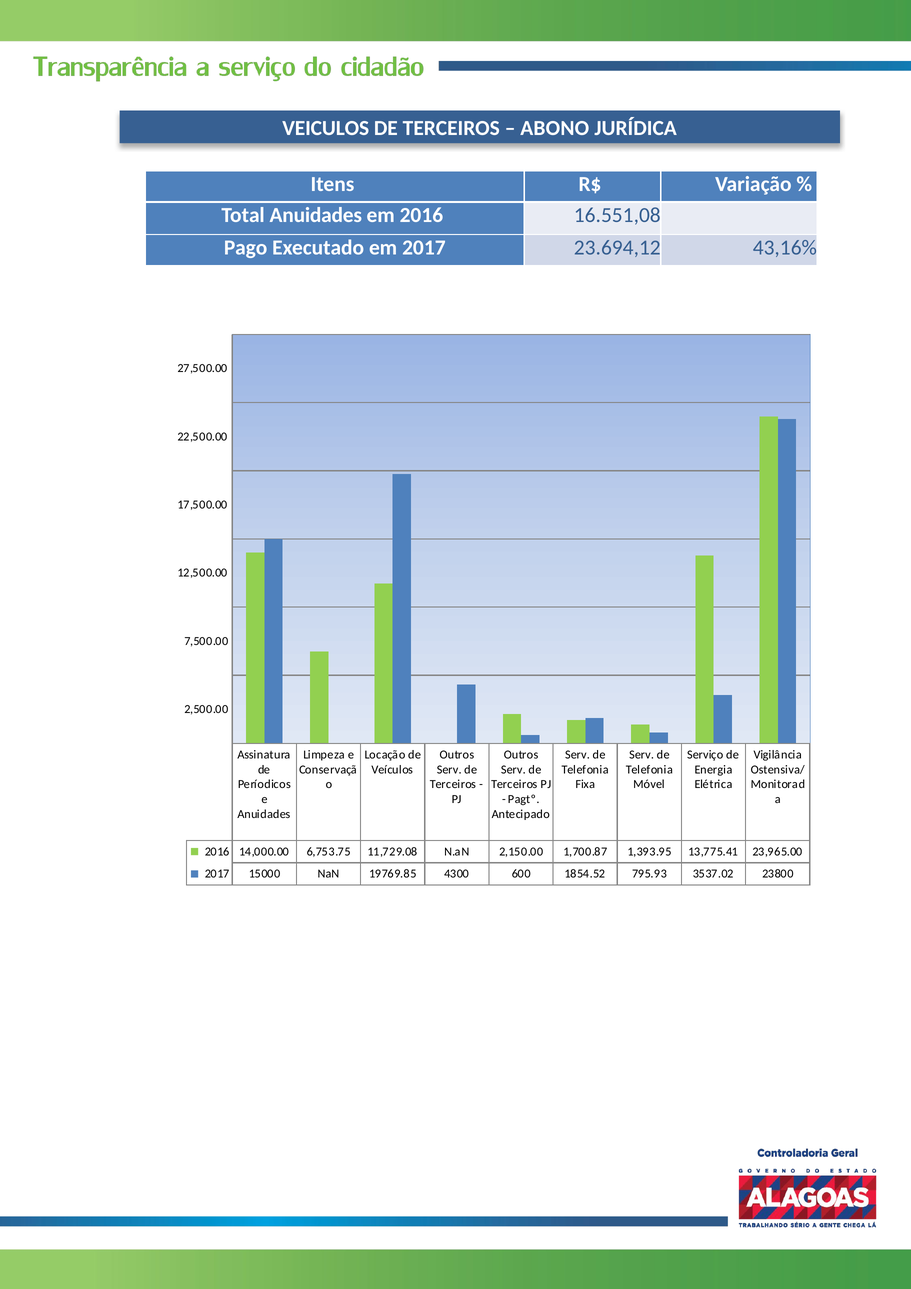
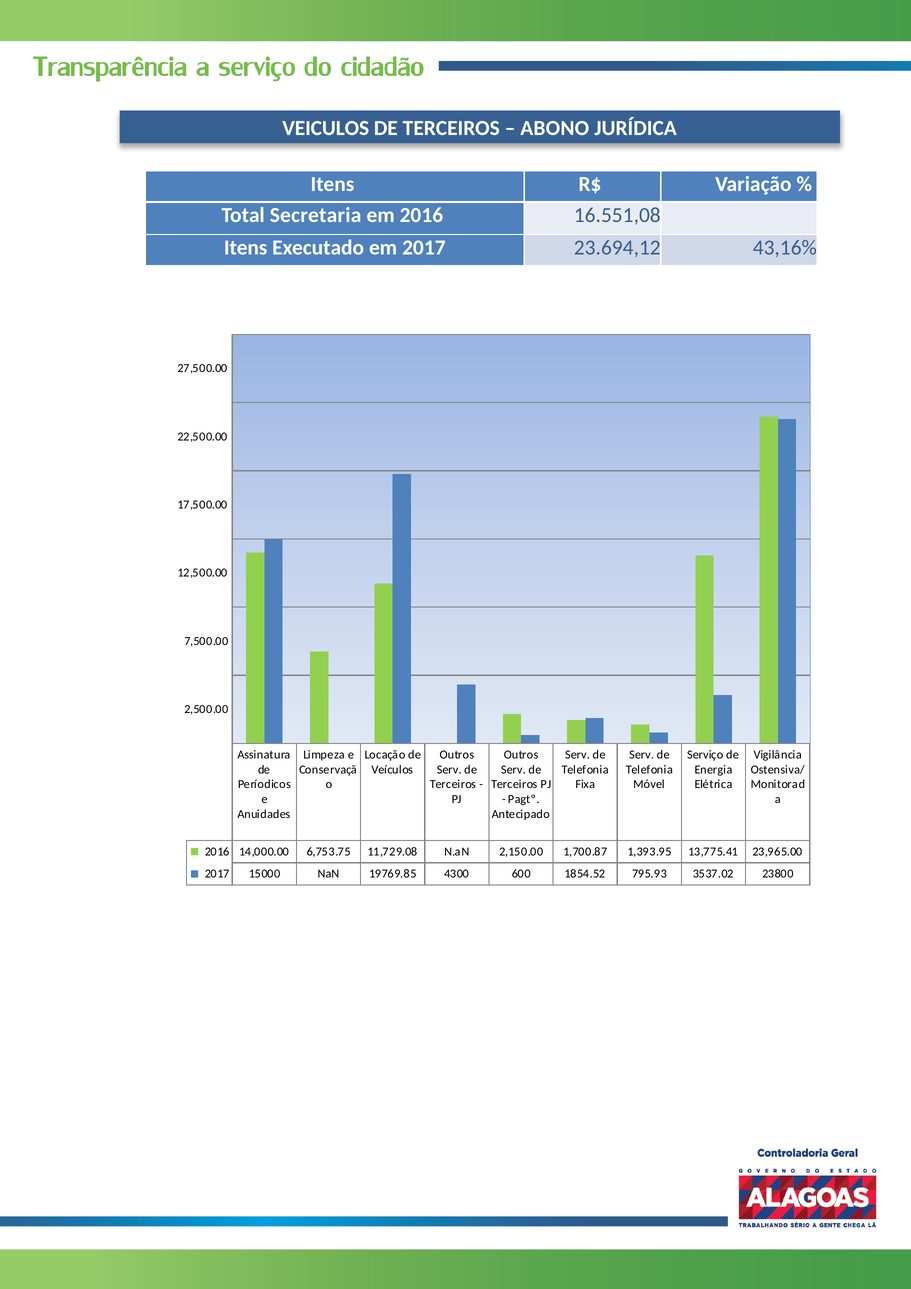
Total Anuidades: Anuidades -> Secretaria
Pago at (246, 248): Pago -> Itens
